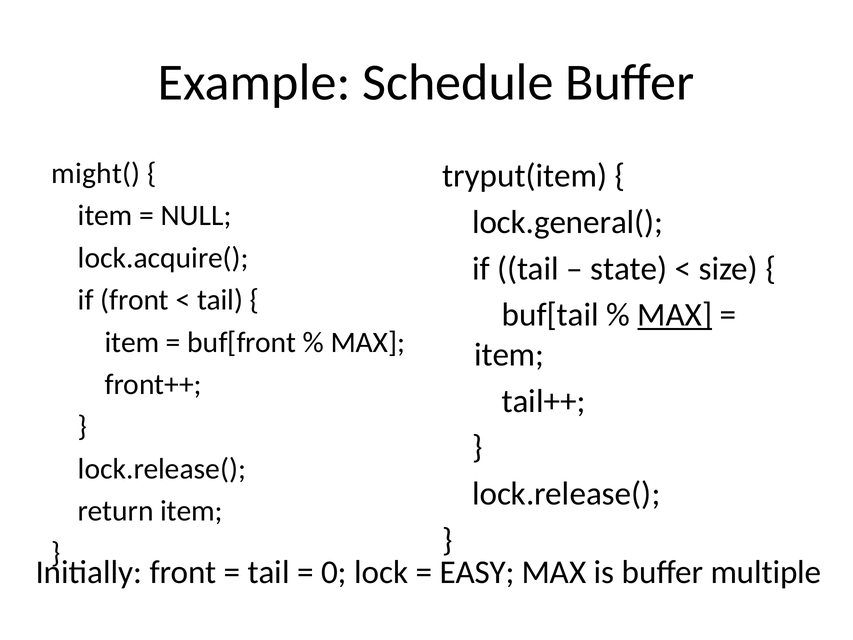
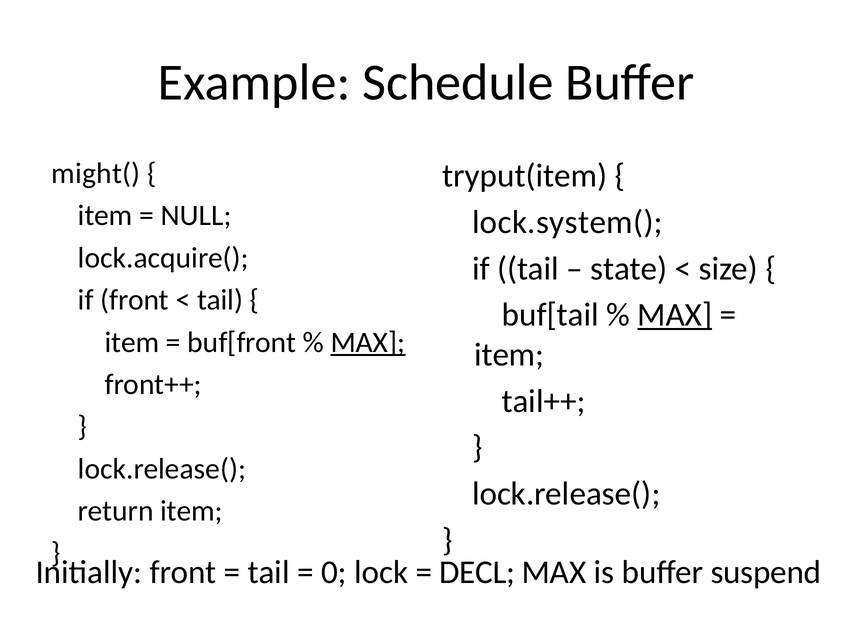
lock.general(: lock.general( -> lock.system(
MAX at (368, 342) underline: none -> present
EASY: EASY -> DECL
multiple: multiple -> suspend
